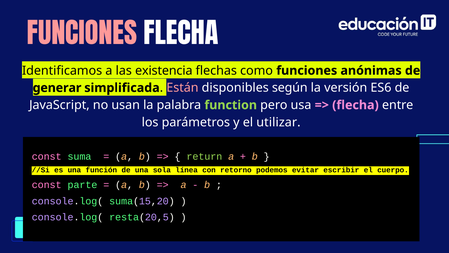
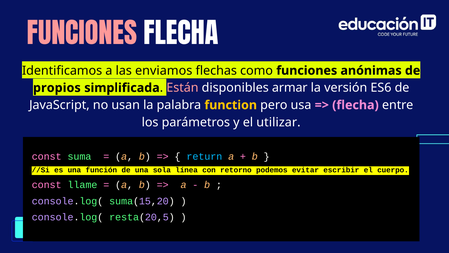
existencia: existencia -> enviamos
generar: generar -> propios
según: según -> armar
function colour: light green -> yellow
return colour: light green -> light blue
parte: parte -> llame
